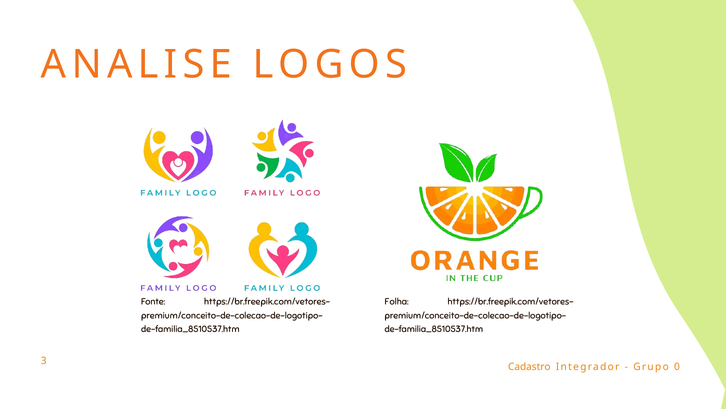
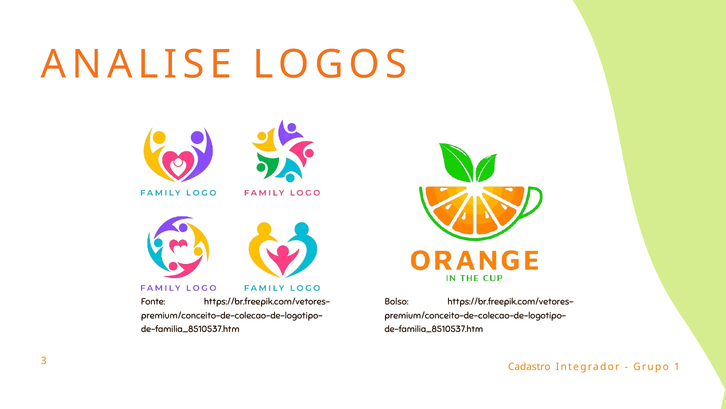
Folha: Folha -> Bolso
0: 0 -> 1
